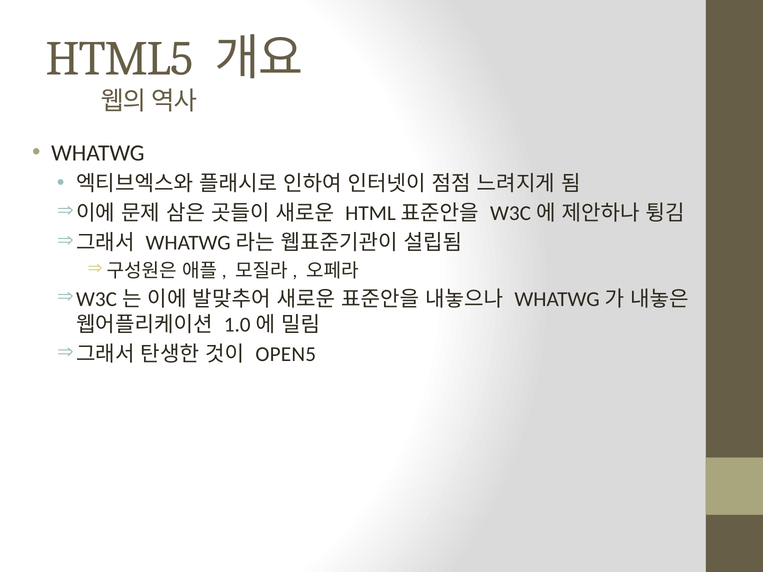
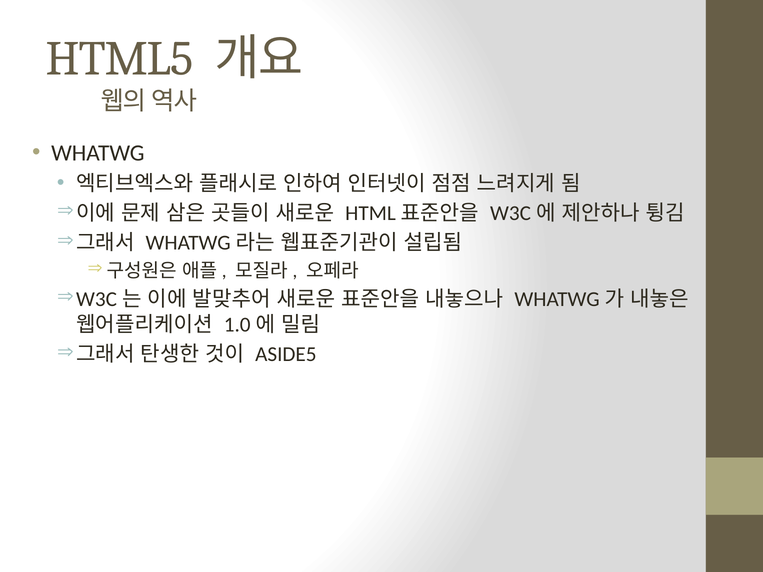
OPEN5: OPEN5 -> ASIDE5
